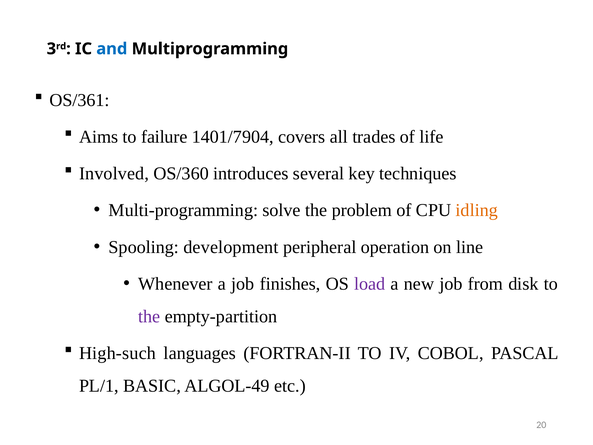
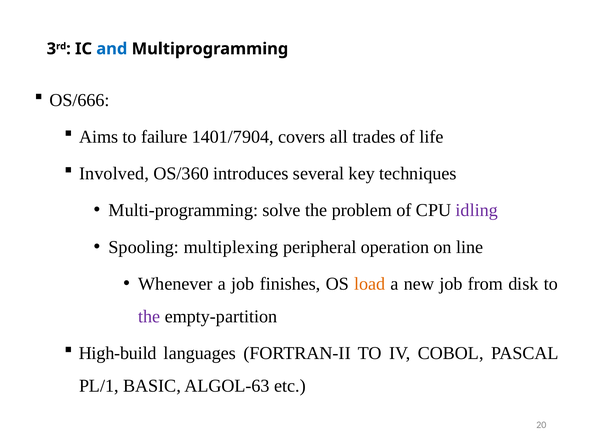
OS/361: OS/361 -> OS/666
idling colour: orange -> purple
development: development -> multiplexing
load colour: purple -> orange
High-such: High-such -> High-build
ALGOL-49: ALGOL-49 -> ALGOL-63
